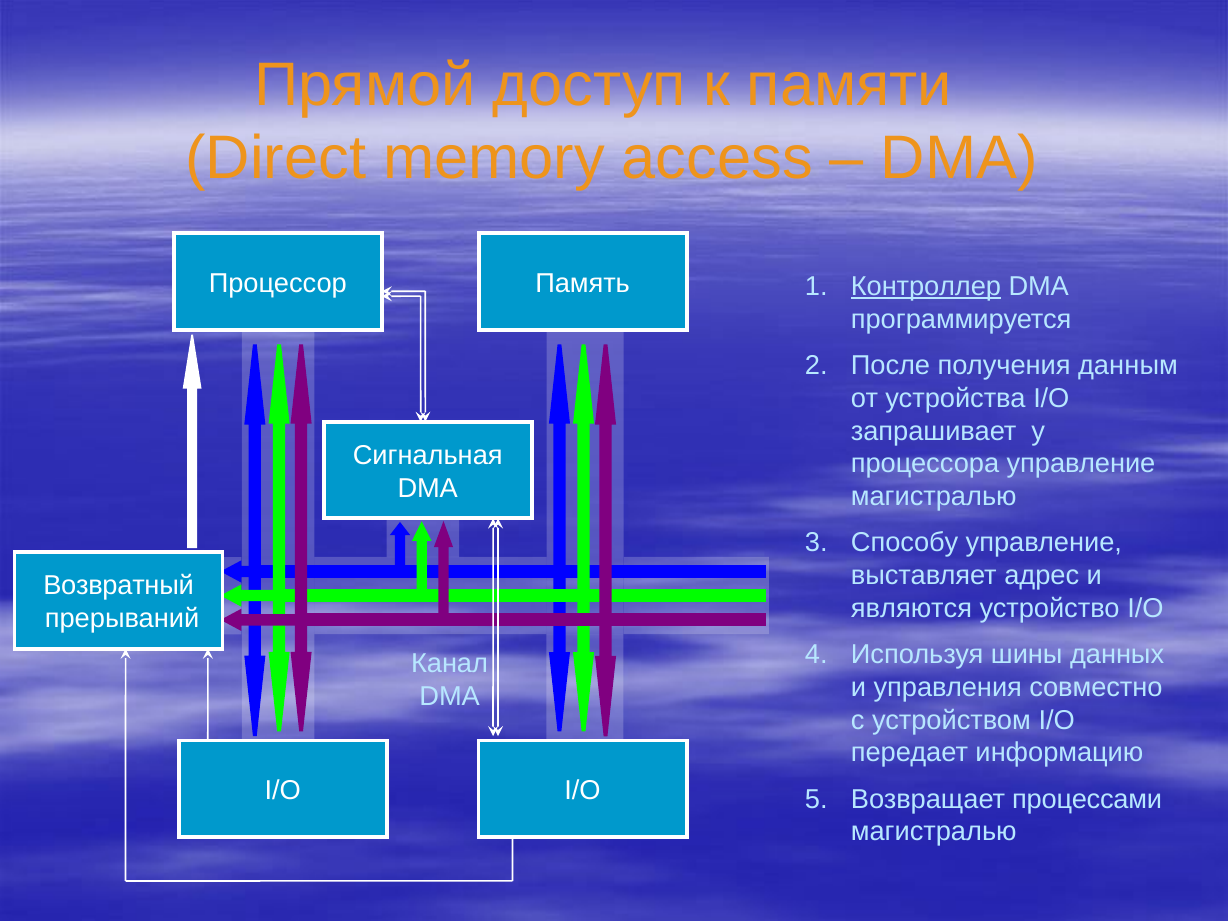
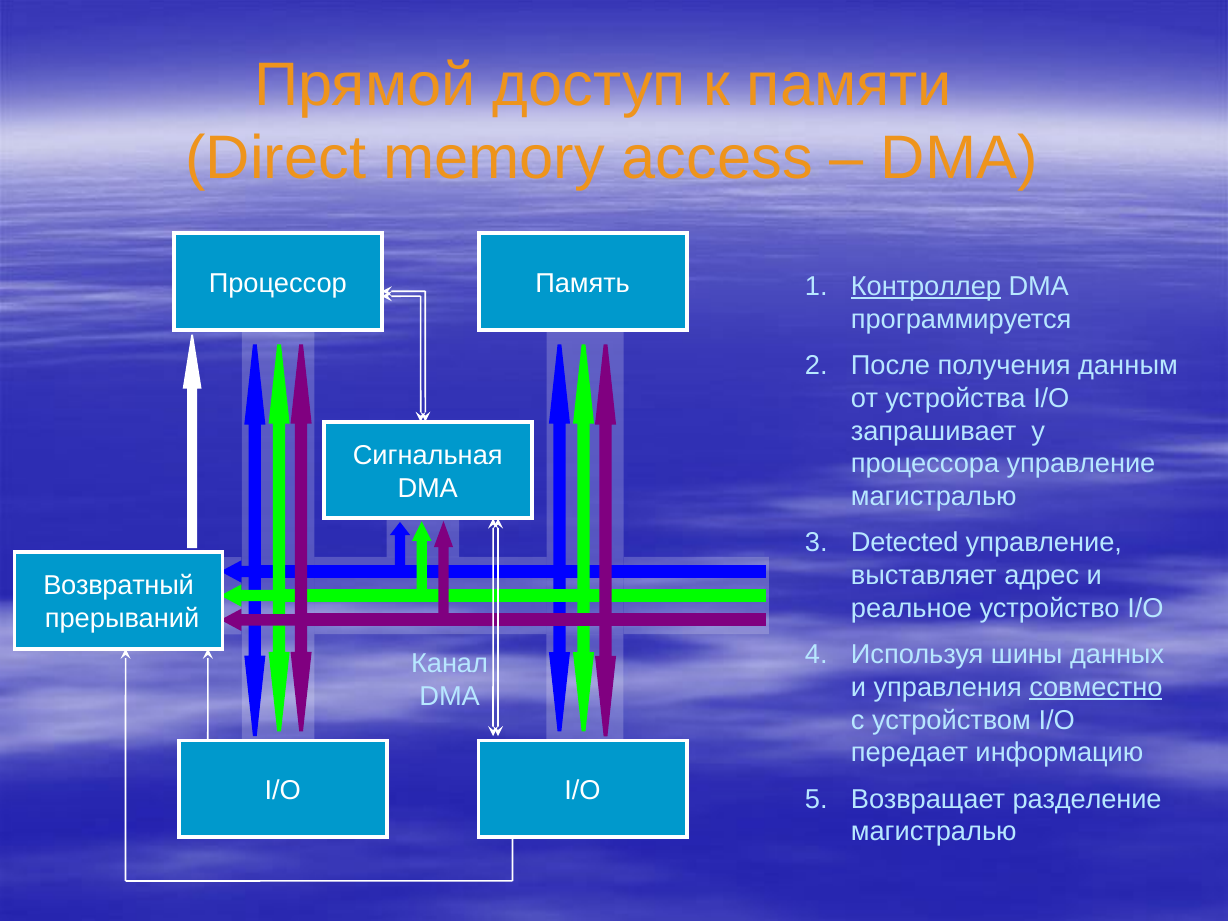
Способу: Способу -> Detected
являются: являются -> реальное
совместно underline: none -> present
процессами: процессами -> разделение
